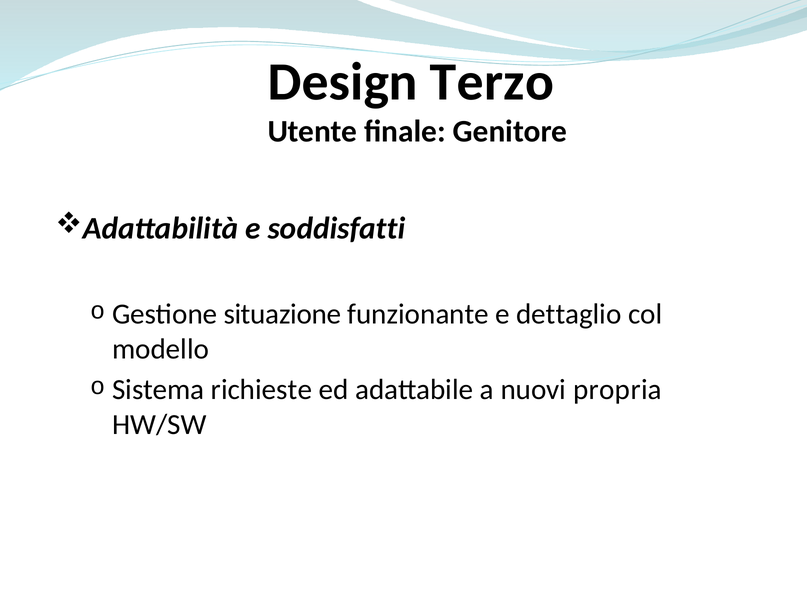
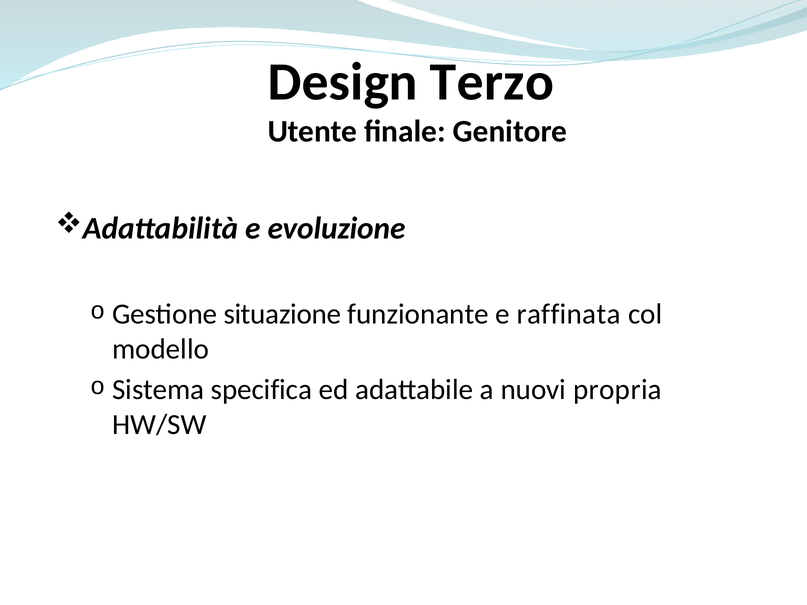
soddisfatti: soddisfatti -> evoluzione
dettaglio: dettaglio -> raffinata
richieste: richieste -> specifica
